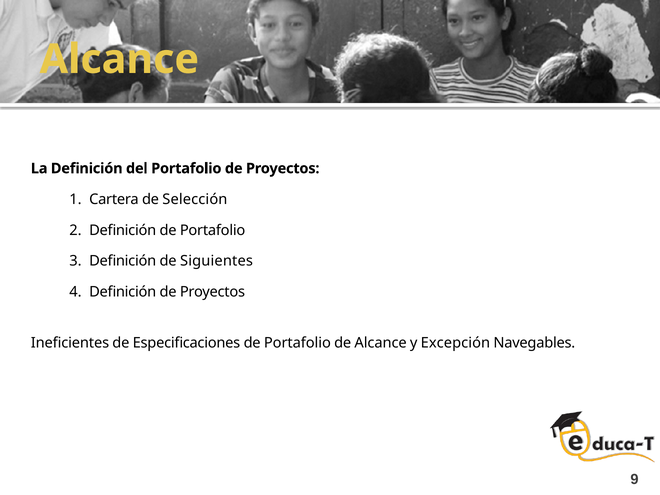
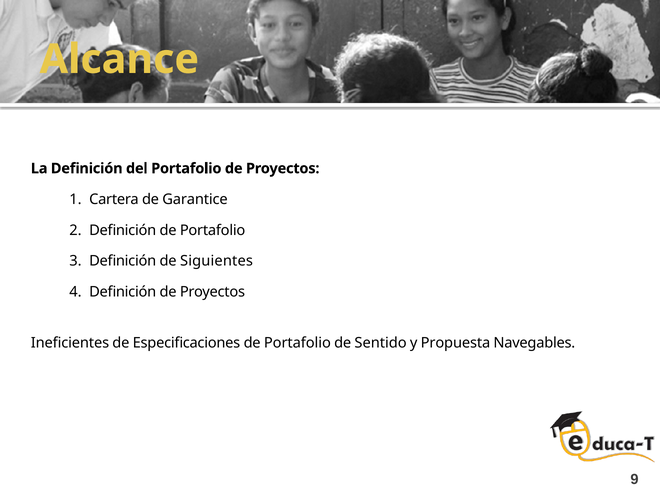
Selección: Selección -> Garantice
de Alcance: Alcance -> Sentido
Excepción: Excepción -> Propuesta
